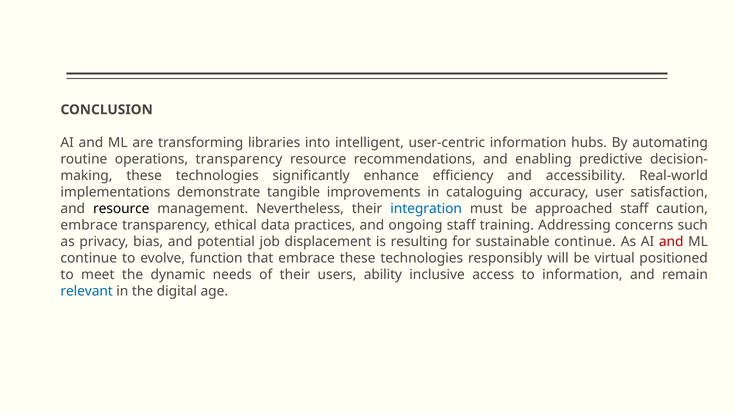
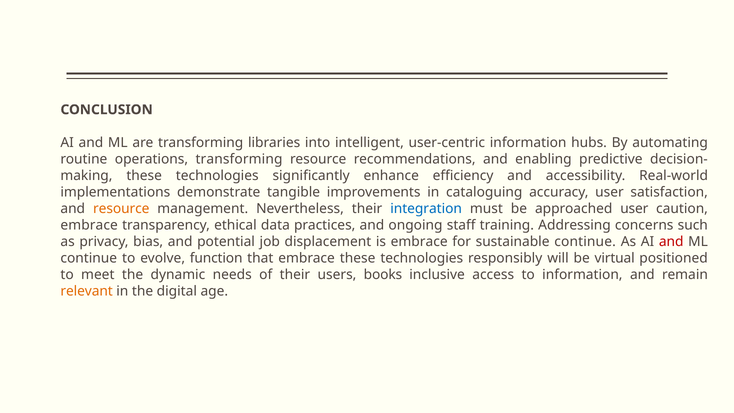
operations transparency: transparency -> transforming
resource at (121, 209) colour: black -> orange
approached staff: staff -> user
is resulting: resulting -> embrace
ability: ability -> books
relevant colour: blue -> orange
